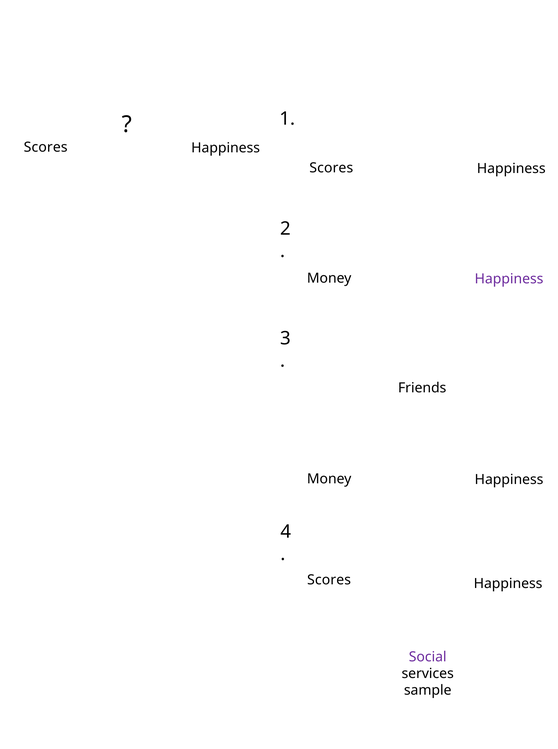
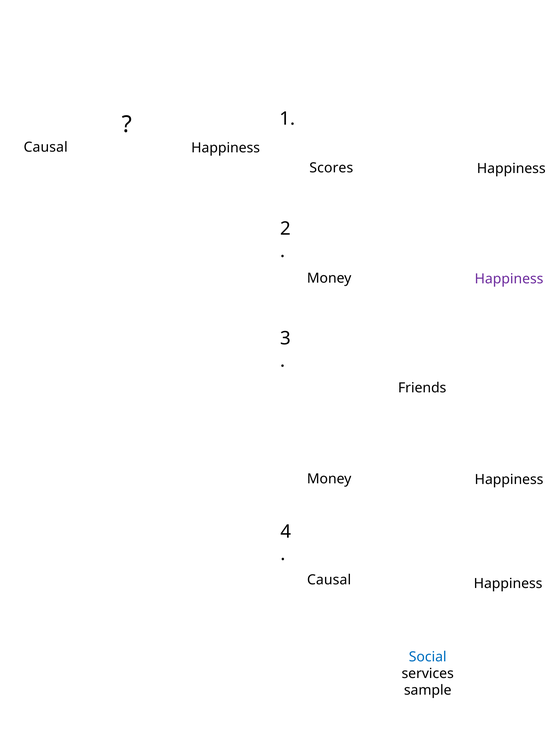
Scores at (46, 147): Scores -> Causal
Scores at (329, 580): Scores -> Causal
Social colour: purple -> blue
